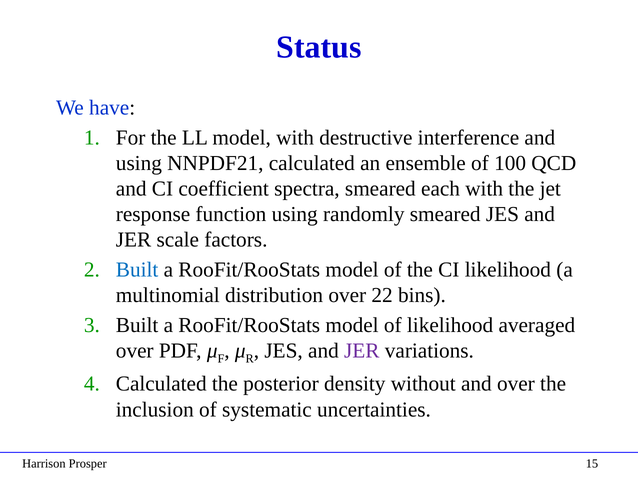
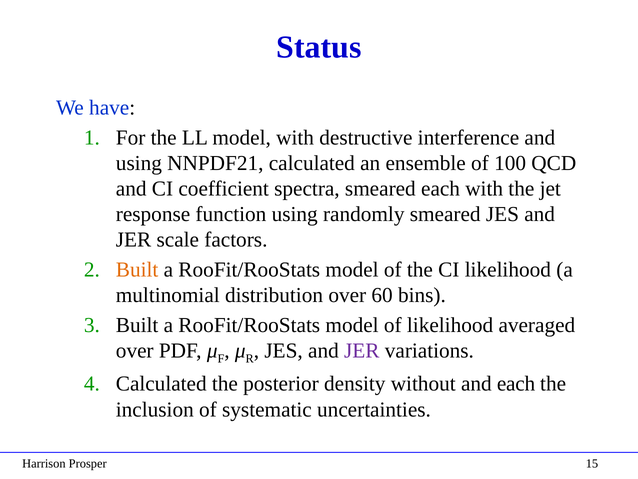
Built at (137, 269) colour: blue -> orange
22: 22 -> 60
and over: over -> each
